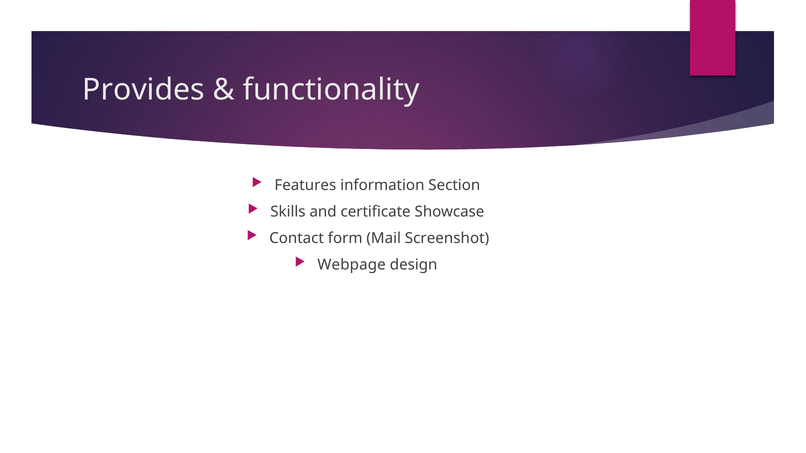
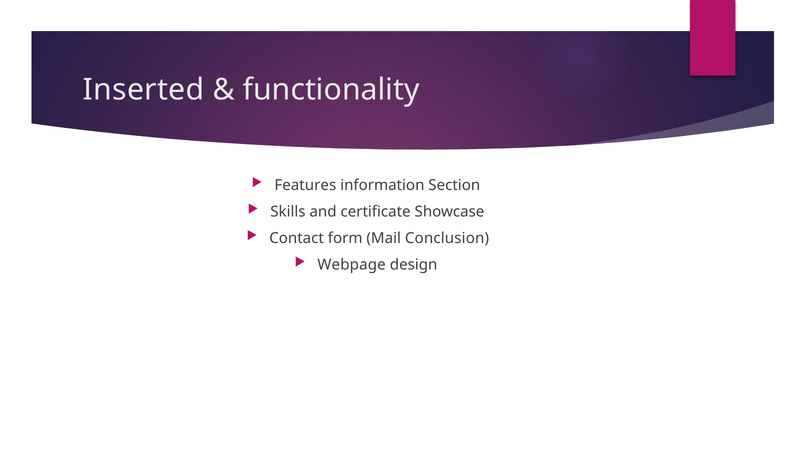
Provides: Provides -> Inserted
Screenshot: Screenshot -> Conclusion
